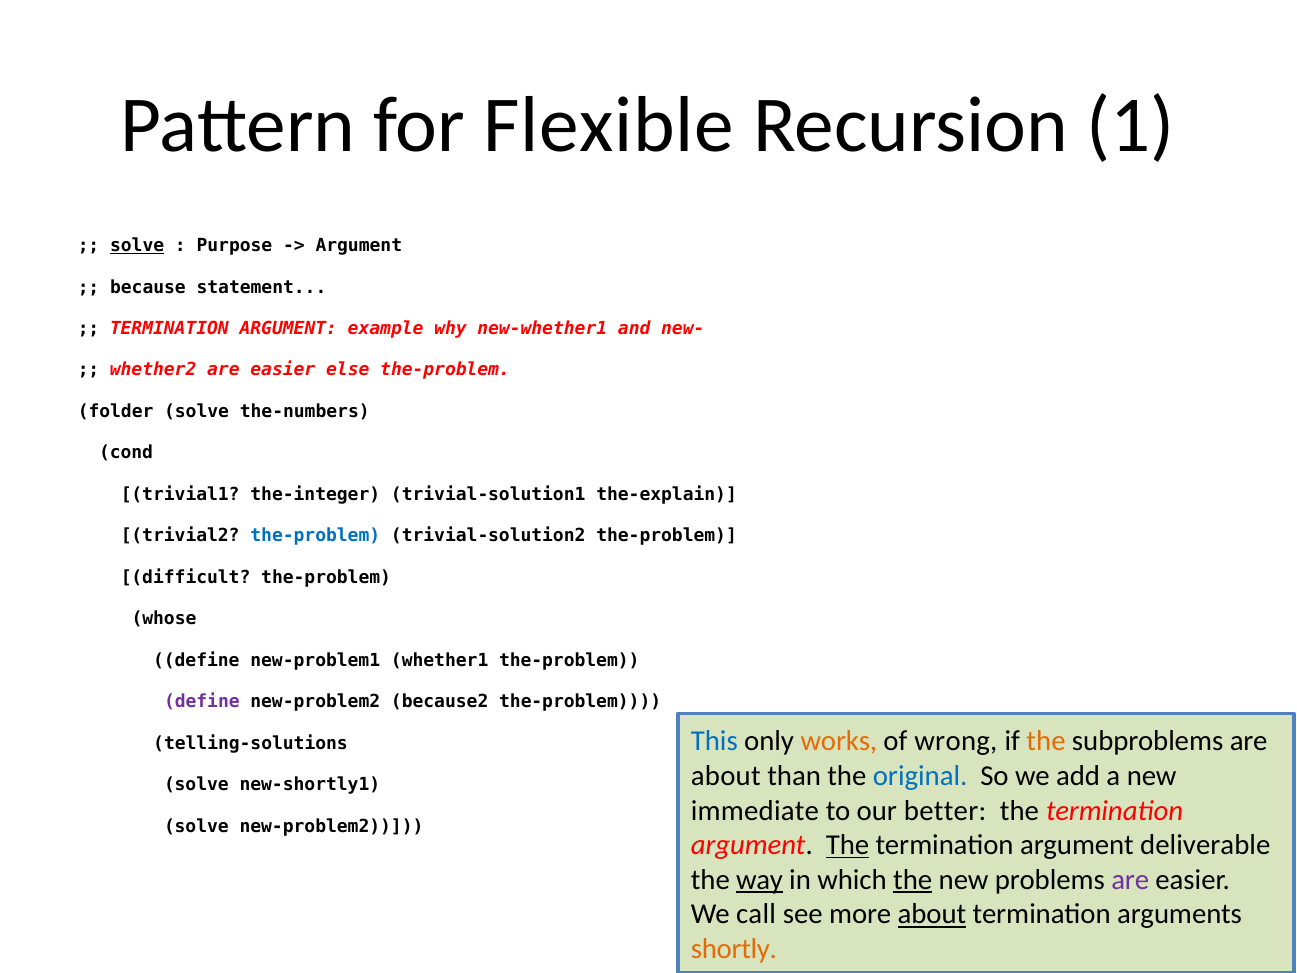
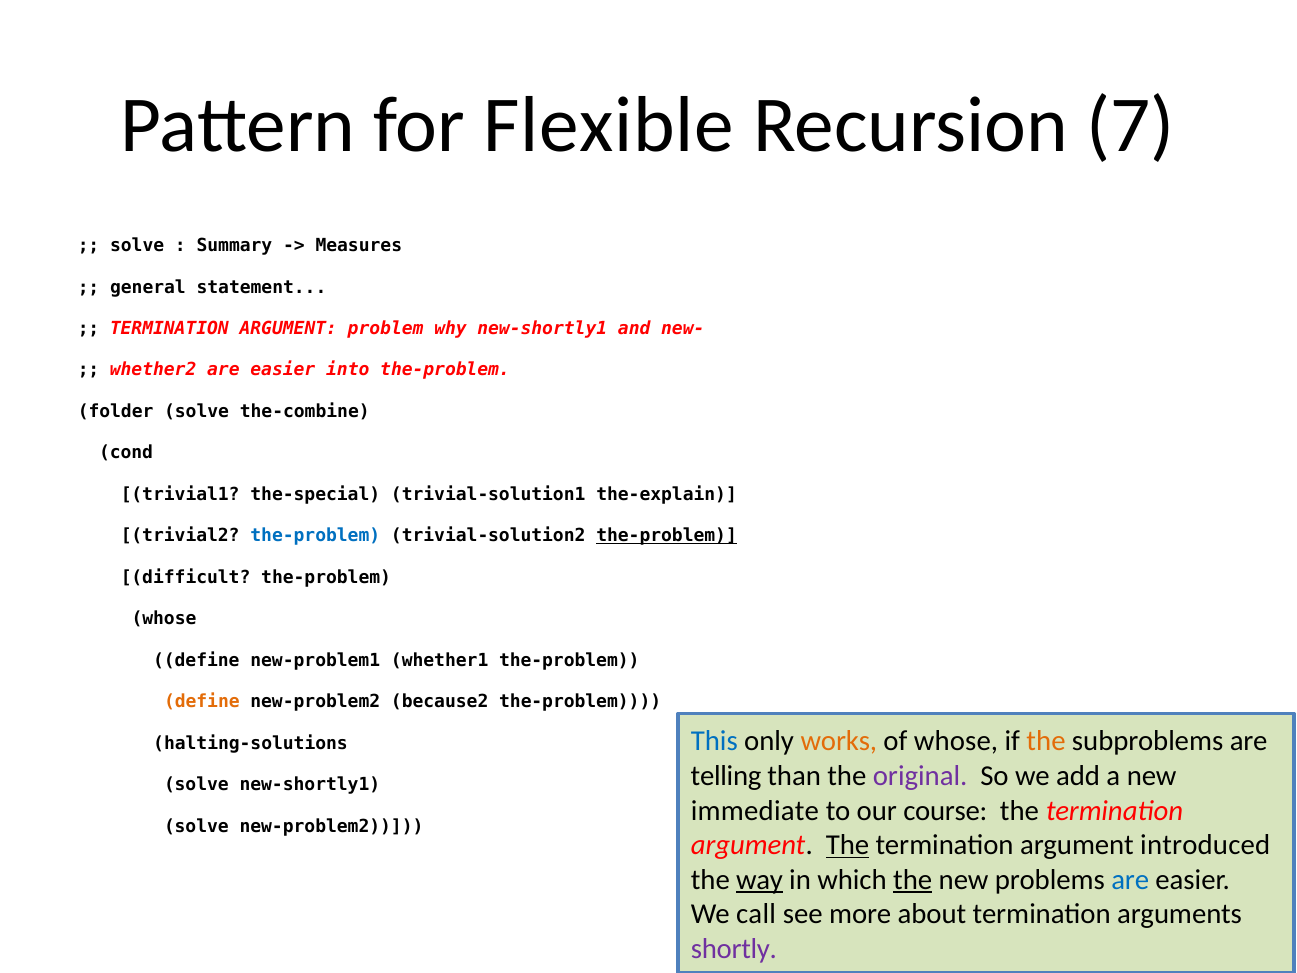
Recursion 1: 1 -> 7
solve at (137, 246) underline: present -> none
Purpose: Purpose -> Summary
Argument at (359, 246): Argument -> Measures
because: because -> general
example: example -> problem
why new-whether1: new-whether1 -> new-shortly1
else: else -> into
the-numbers: the-numbers -> the-combine
the-integer: the-integer -> the-special
the-problem at (667, 536) underline: none -> present
define at (202, 702) colour: purple -> orange
of wrong: wrong -> whose
telling-solutions: telling-solutions -> halting-solutions
about at (726, 776): about -> telling
original colour: blue -> purple
better: better -> course
deliverable: deliverable -> introduced
are at (1130, 880) colour: purple -> blue
about at (932, 914) underline: present -> none
shortly colour: orange -> purple
